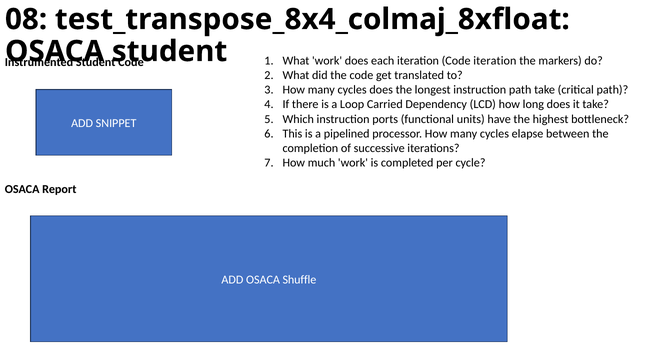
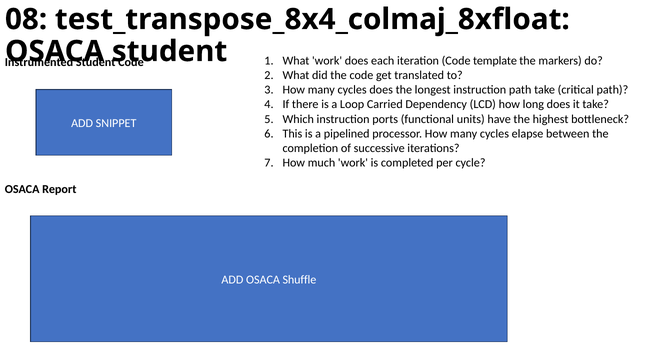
Code iteration: iteration -> template
